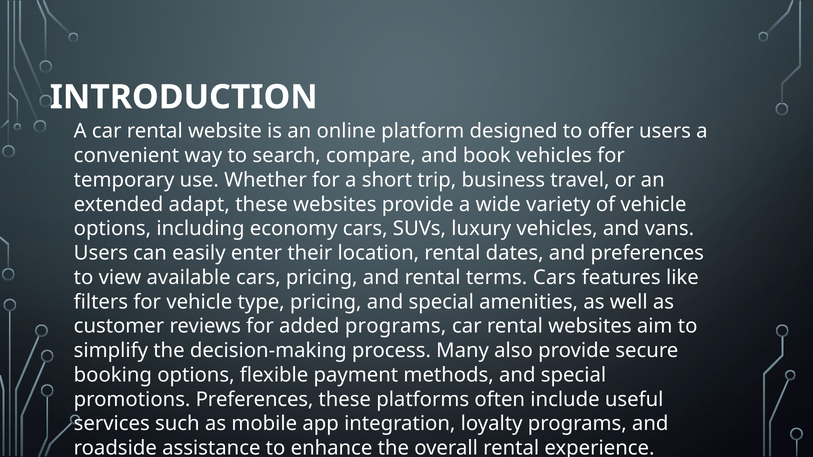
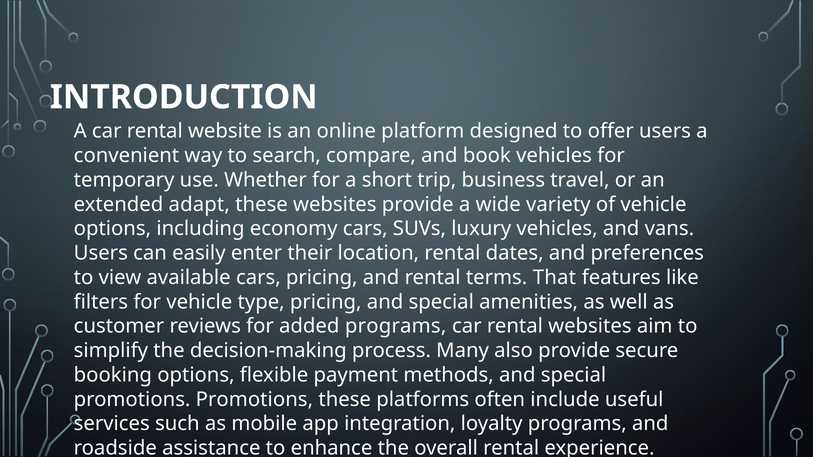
terms Cars: Cars -> That
promotions Preferences: Preferences -> Promotions
